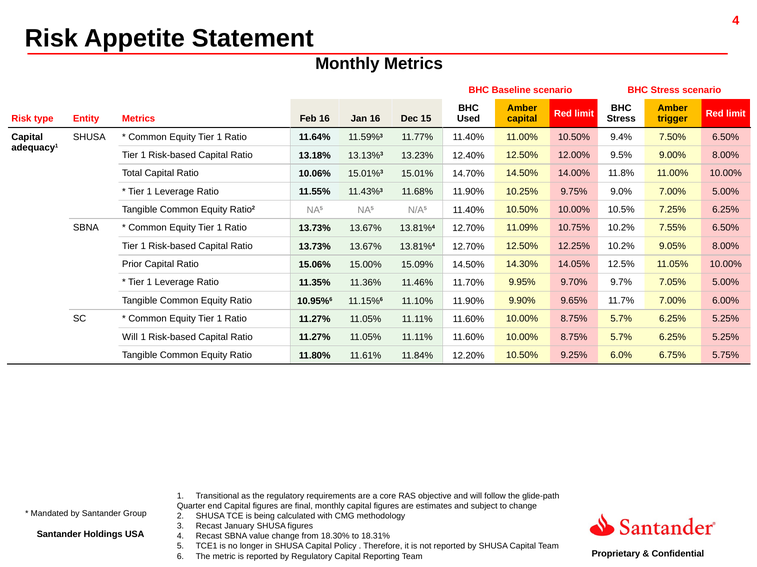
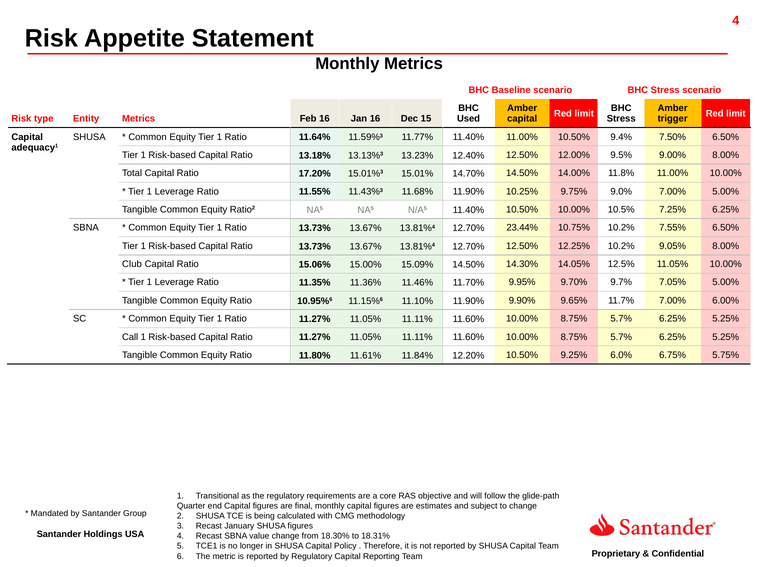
10.06%: 10.06% -> 17.20%
11.09%: 11.09% -> 23.44%
Prior: Prior -> Club
Will at (130, 337): Will -> Call
